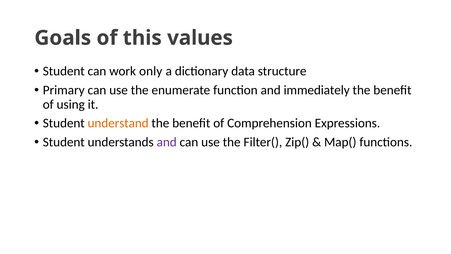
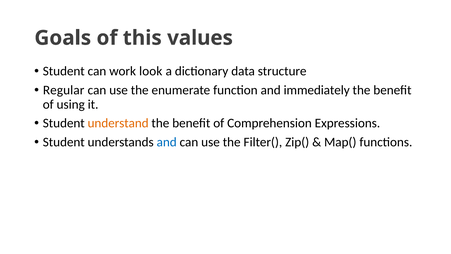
only: only -> look
Primary: Primary -> Regular
and at (167, 142) colour: purple -> blue
